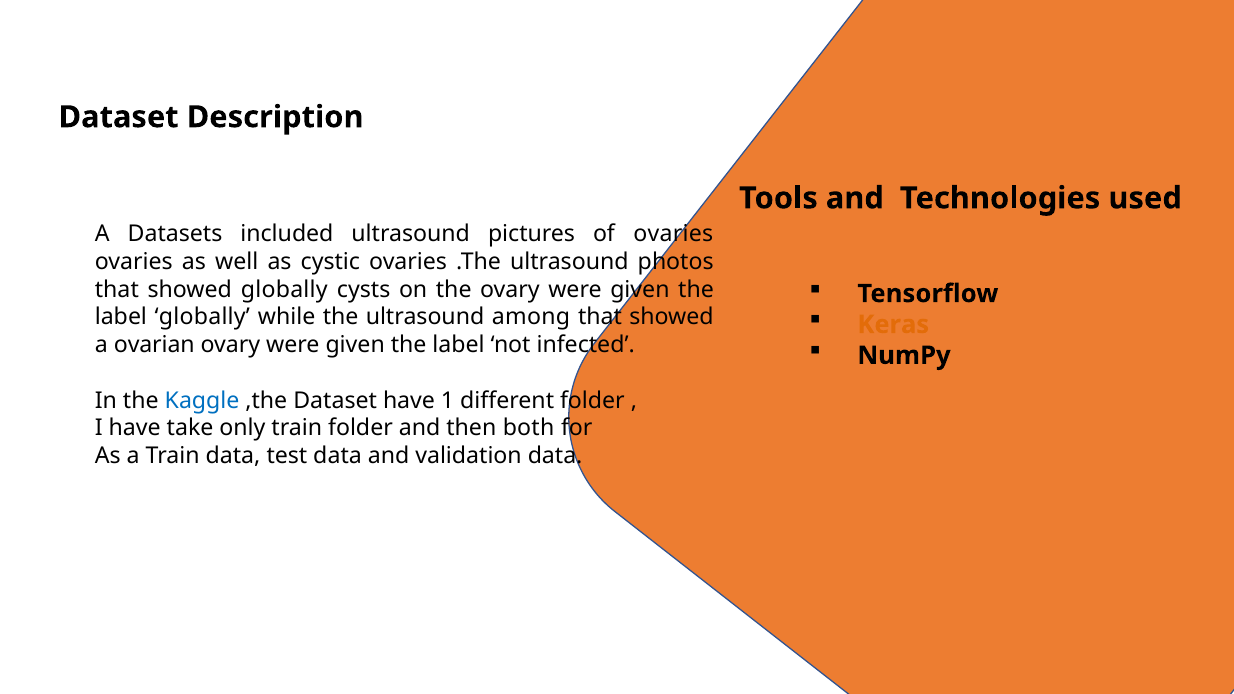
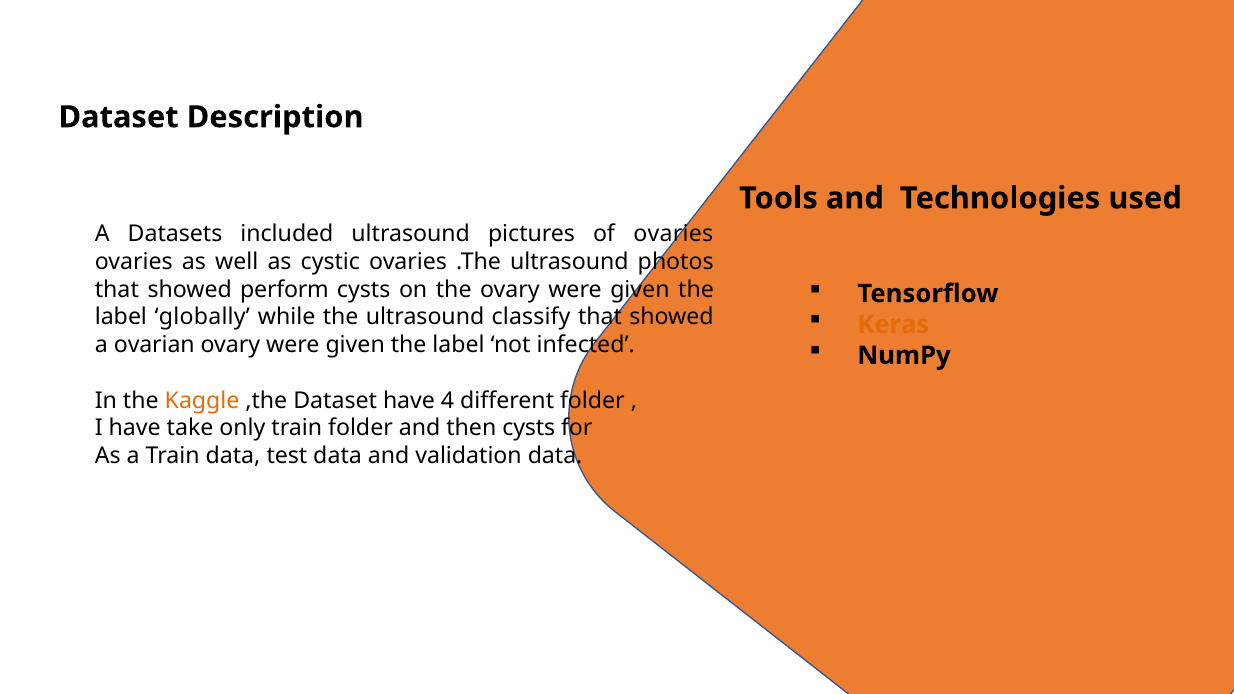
showed globally: globally -> perform
among: among -> classify
Kaggle colour: blue -> orange
1: 1 -> 4
then both: both -> cysts
